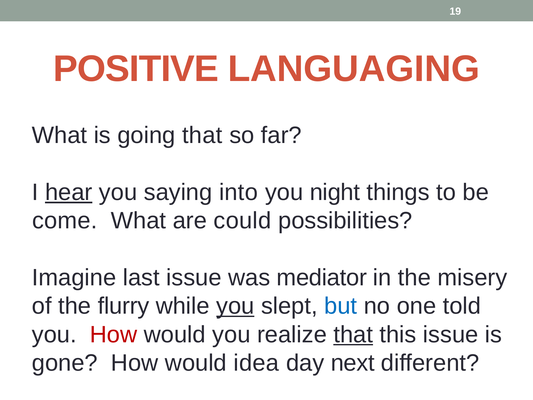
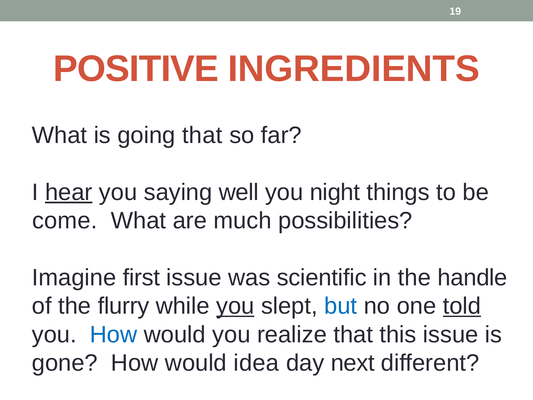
LANGUAGING: LANGUAGING -> INGREDIENTS
into: into -> well
could: could -> much
last: last -> first
mediator: mediator -> scientific
misery: misery -> handle
told underline: none -> present
How at (114, 334) colour: red -> blue
that at (353, 334) underline: present -> none
